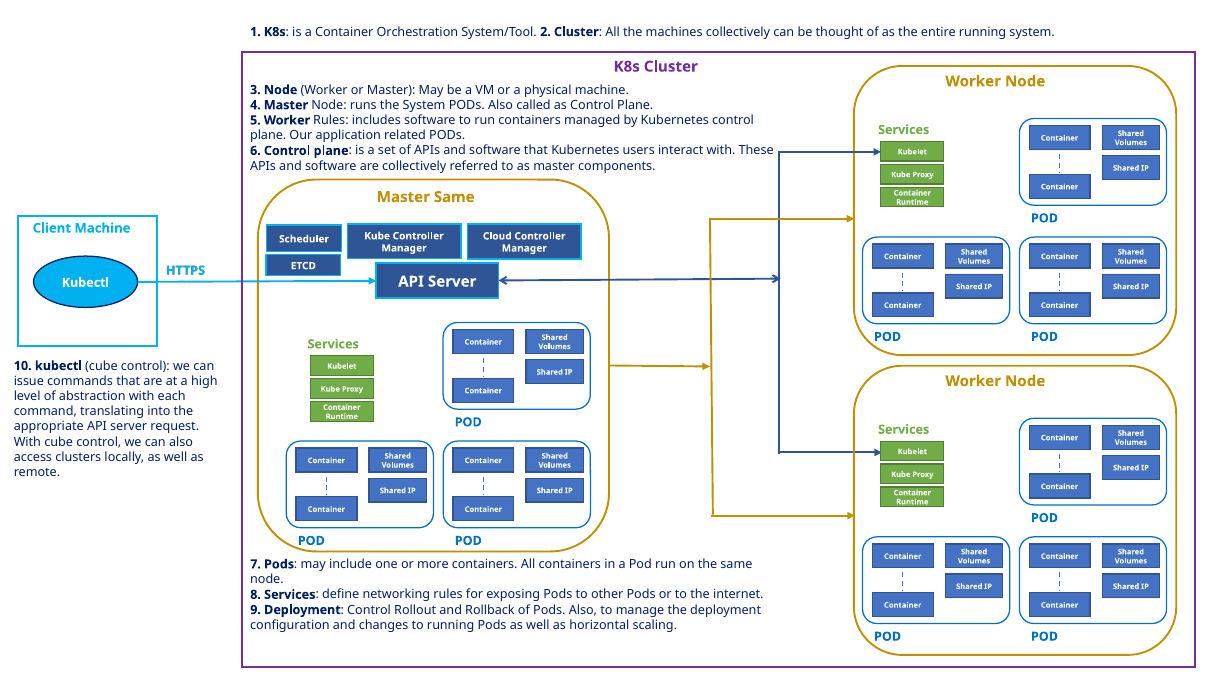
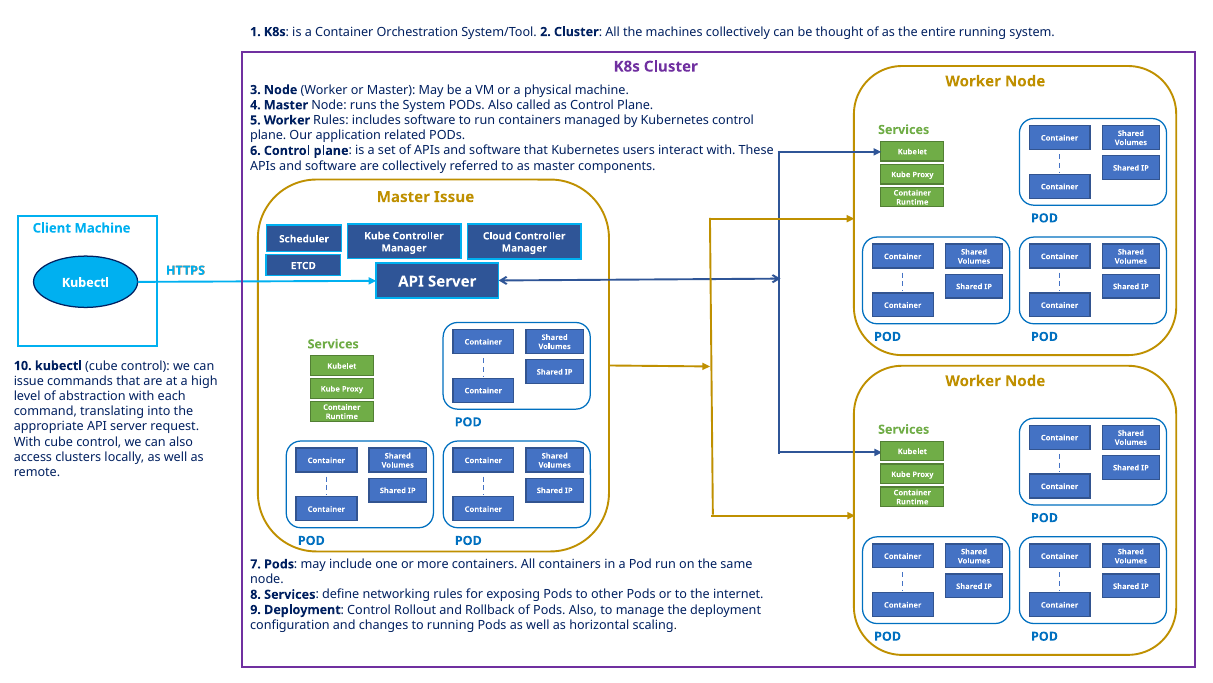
Master Same: Same -> Issue
